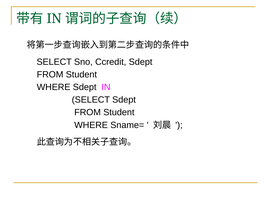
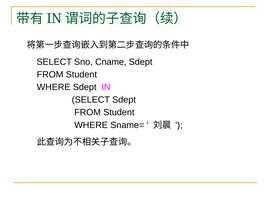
Ccredit: Ccredit -> Cname
